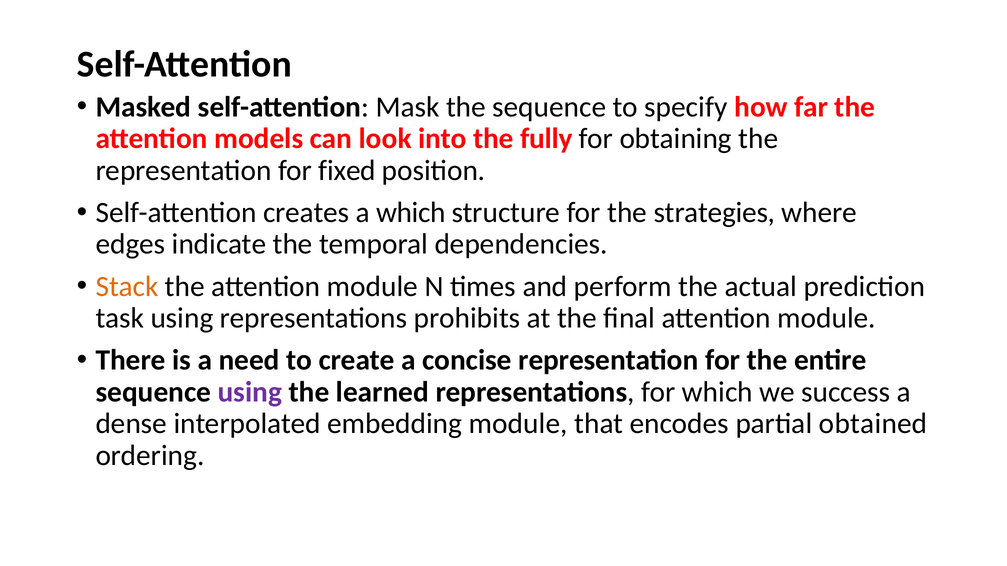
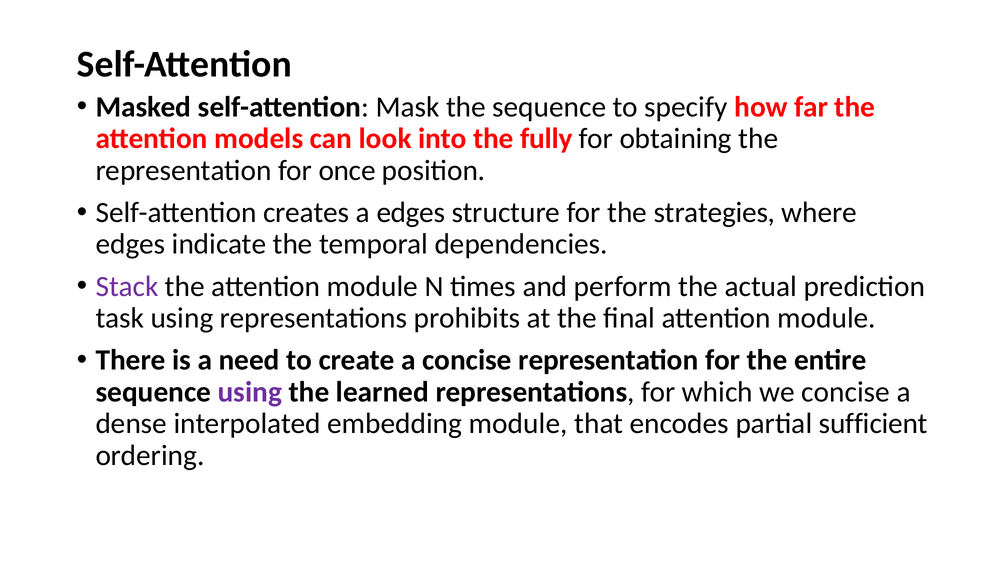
fixed: fixed -> once
a which: which -> edges
Stack colour: orange -> purple
we success: success -> concise
obtained: obtained -> sufficient
